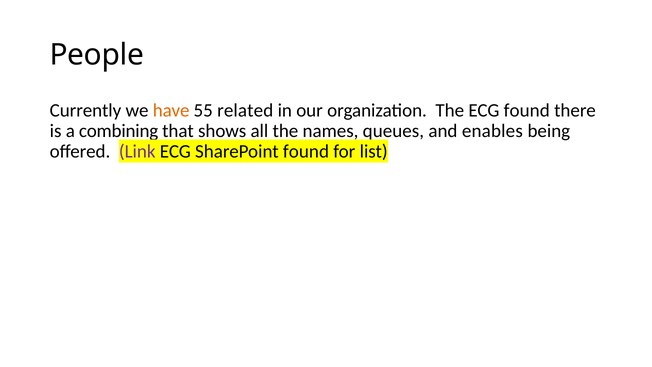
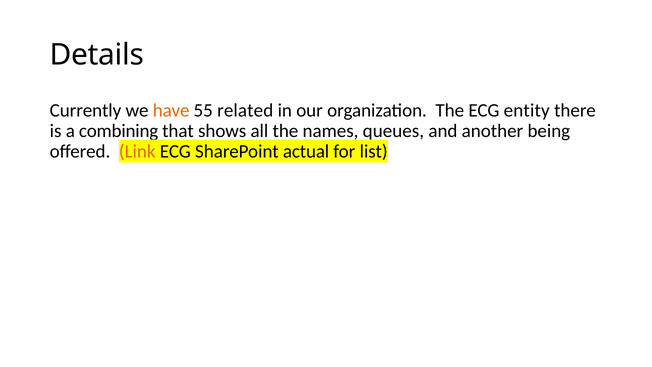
People: People -> Details
ECG found: found -> entity
enables: enables -> another
Link colour: purple -> orange
SharePoint found: found -> actual
